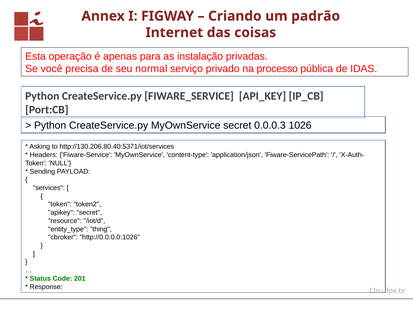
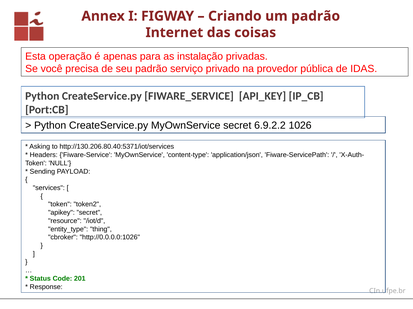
seu normal: normal -> padrão
processo: processo -> provedor
0.0.0.3: 0.0.0.3 -> 6.9.2.2
